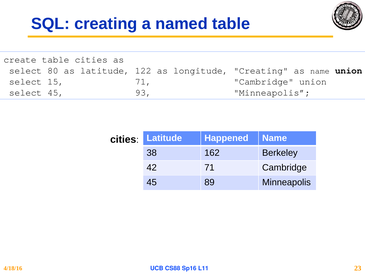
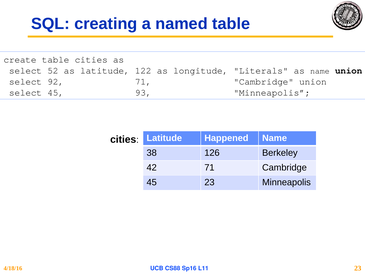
80: 80 -> 52
longitude Creating: Creating -> Literals
15: 15 -> 92
162: 162 -> 126
45 89: 89 -> 23
